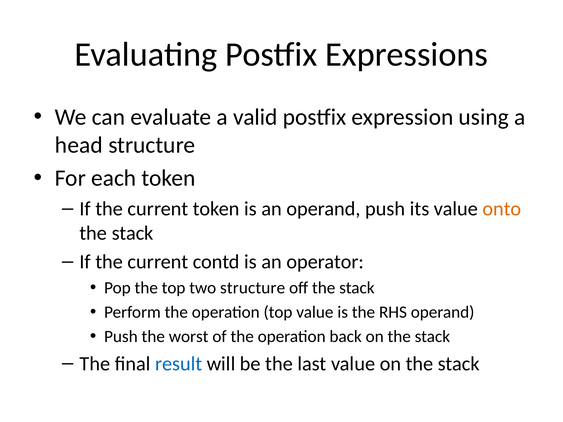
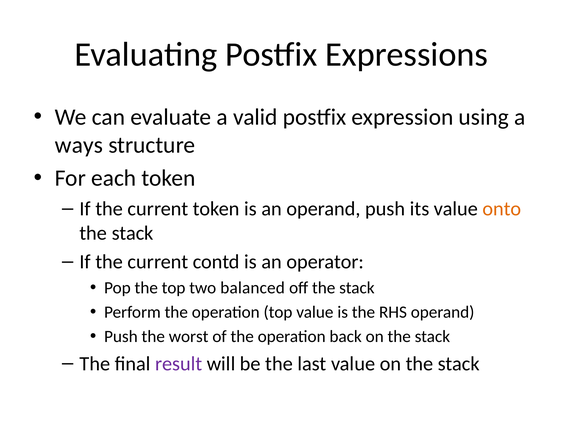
head: head -> ways
two structure: structure -> balanced
result colour: blue -> purple
